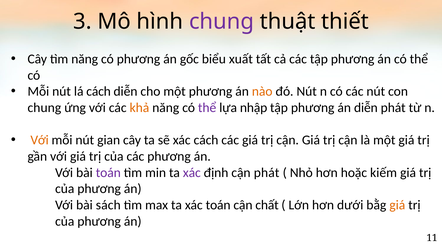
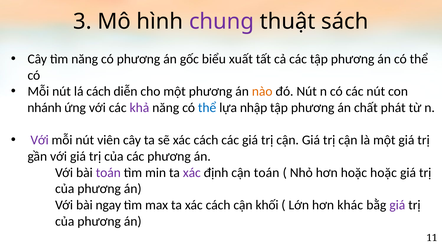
thiết: thiết -> sách
chung at (44, 108): chung -> nhánh
khả colour: orange -> purple
thể at (207, 108) colour: purple -> blue
án diễn: diễn -> chất
Với at (40, 140) colour: orange -> purple
gian: gian -> viên
cận phát: phát -> toán
hoặc kiếm: kiếm -> hoặc
sách: sách -> ngay
ta xác toán: toán -> cách
chất: chất -> khối
dưới: dưới -> khác
giá at (397, 205) colour: orange -> purple
